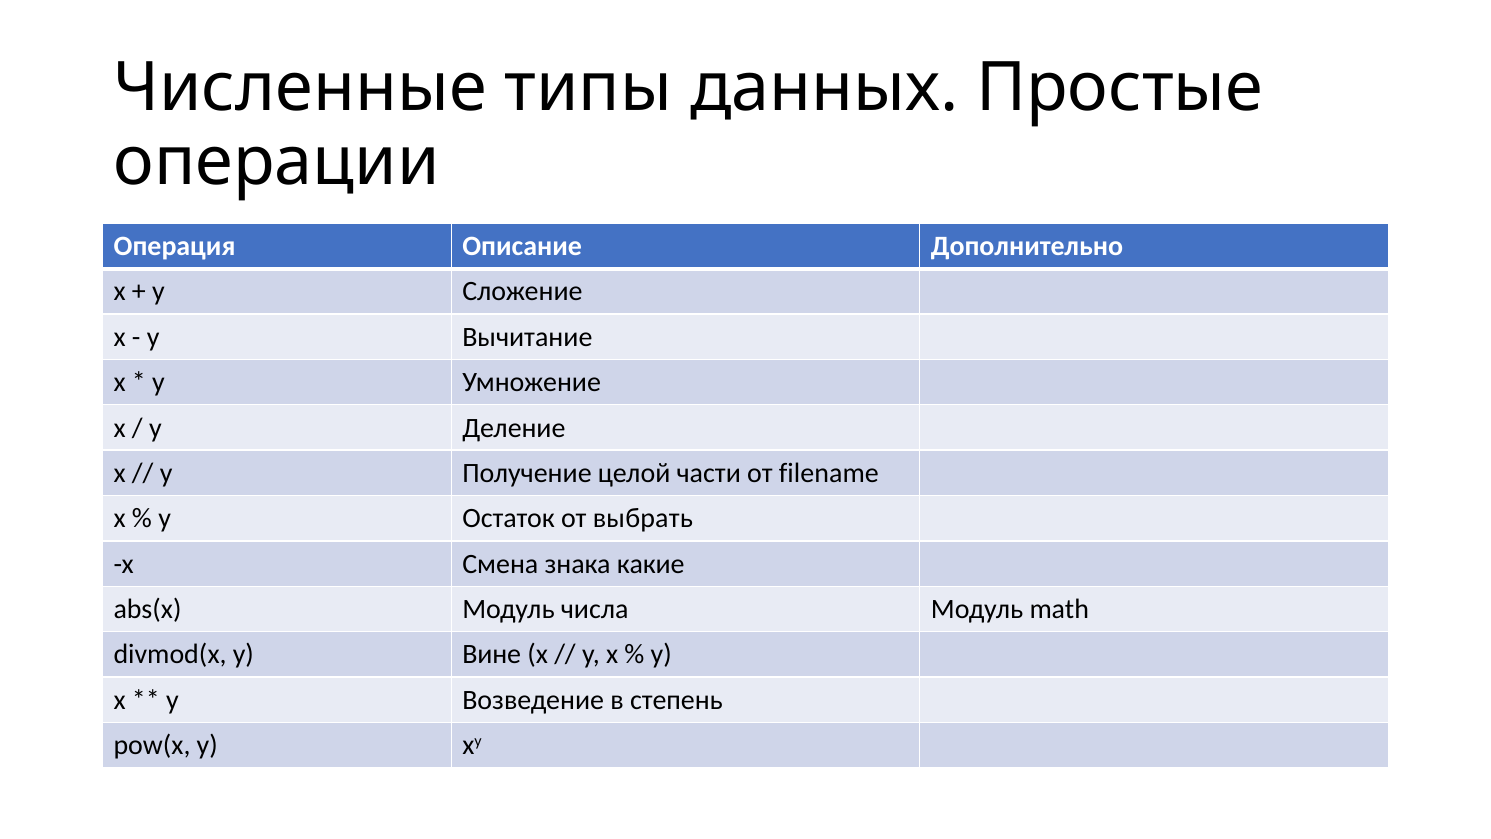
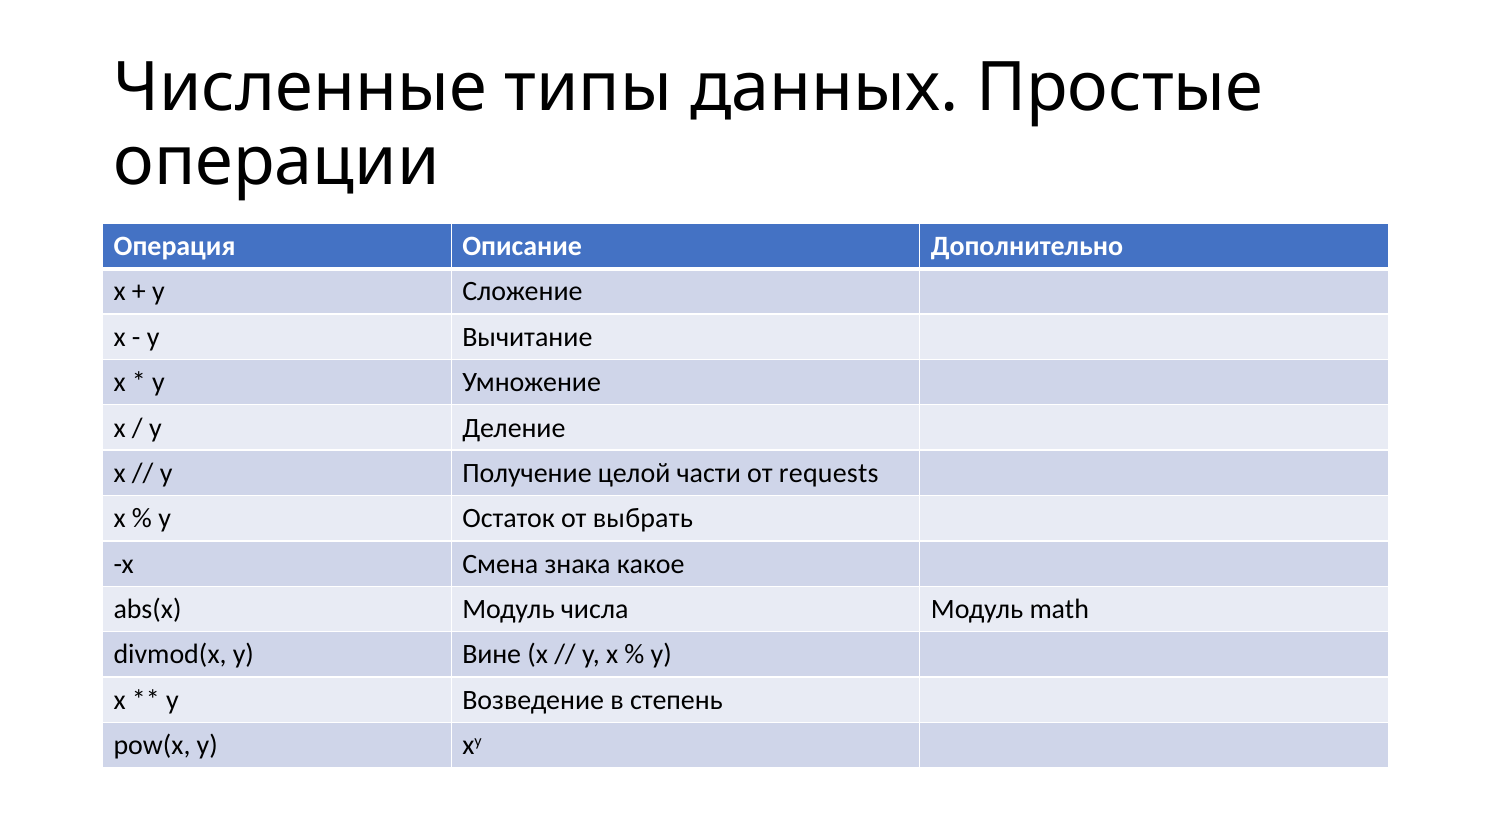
filename: filename -> requests
какие: какие -> какое
